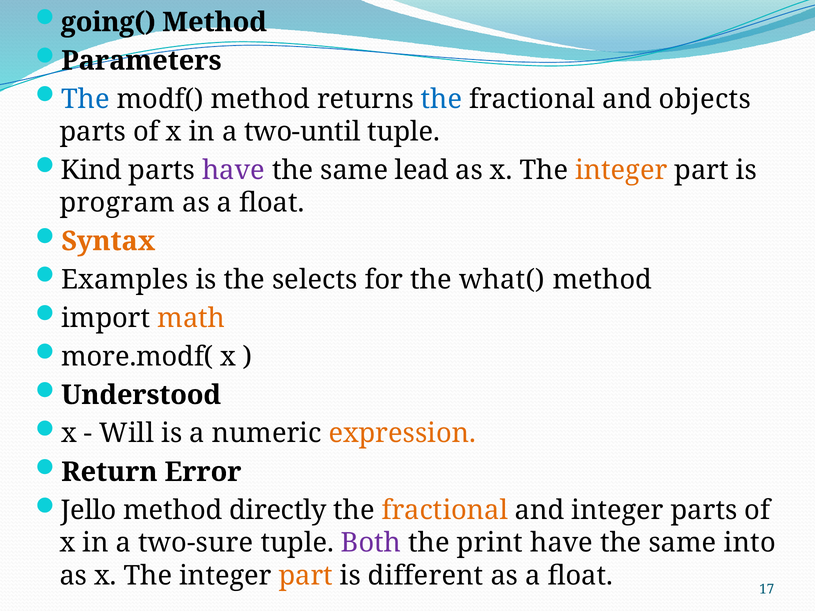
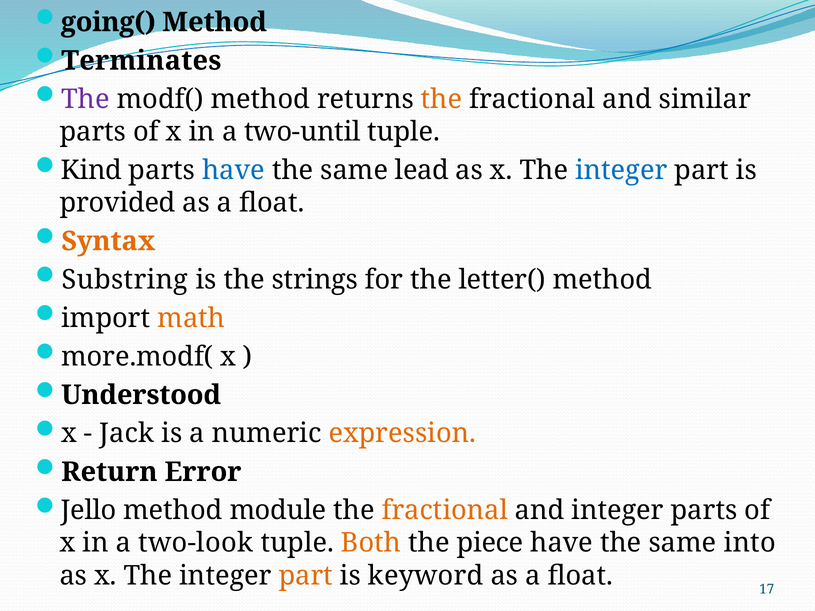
Parameters: Parameters -> Terminates
The at (85, 99) colour: blue -> purple
the at (442, 99) colour: blue -> orange
objects: objects -> similar
have at (234, 170) colour: purple -> blue
integer at (621, 170) colour: orange -> blue
program: program -> provided
Examples: Examples -> Substring
selects: selects -> strings
what(: what( -> letter(
Will: Will -> Jack
directly: directly -> module
two-sure: two-sure -> two-look
Both colour: purple -> orange
print: print -> piece
different: different -> keyword
